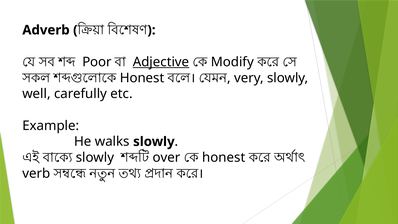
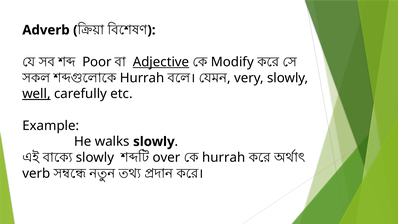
Honest at (142, 78): Honest -> Hurrah
well underline: none -> present
honest at (224, 157): honest -> hurrah
